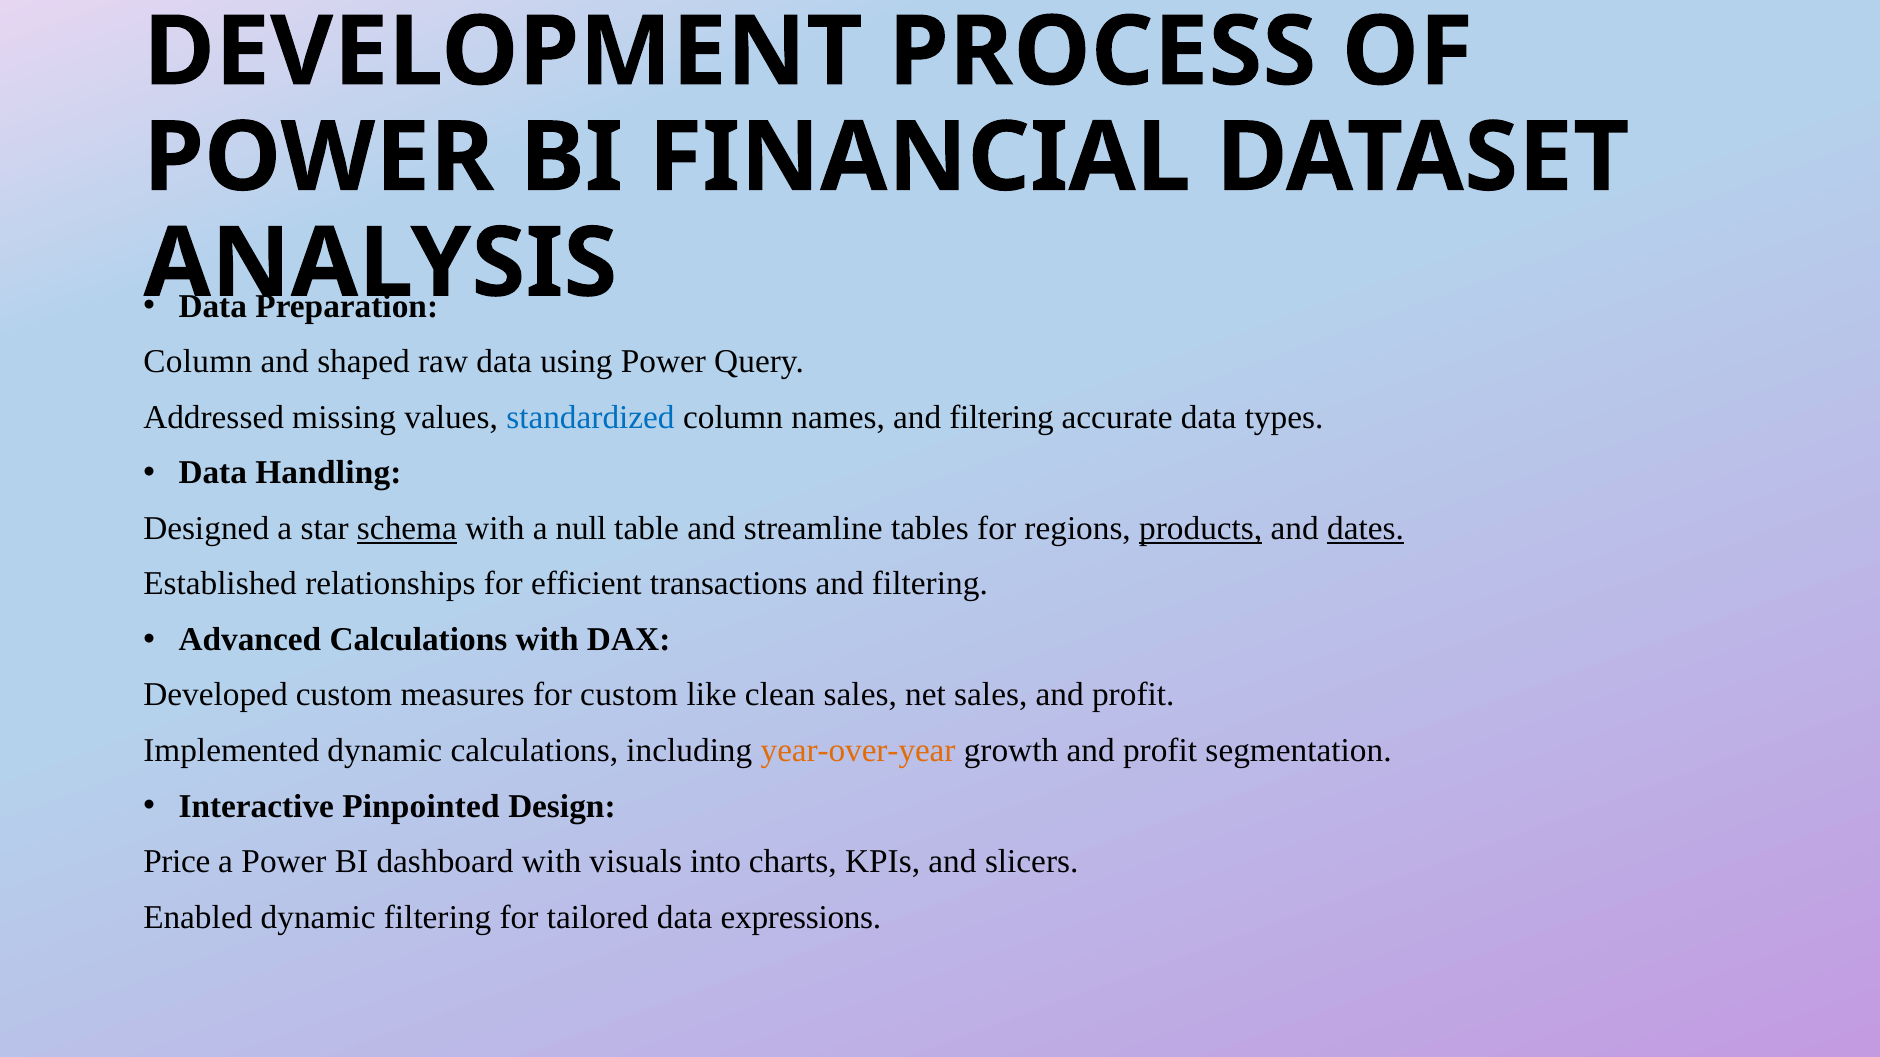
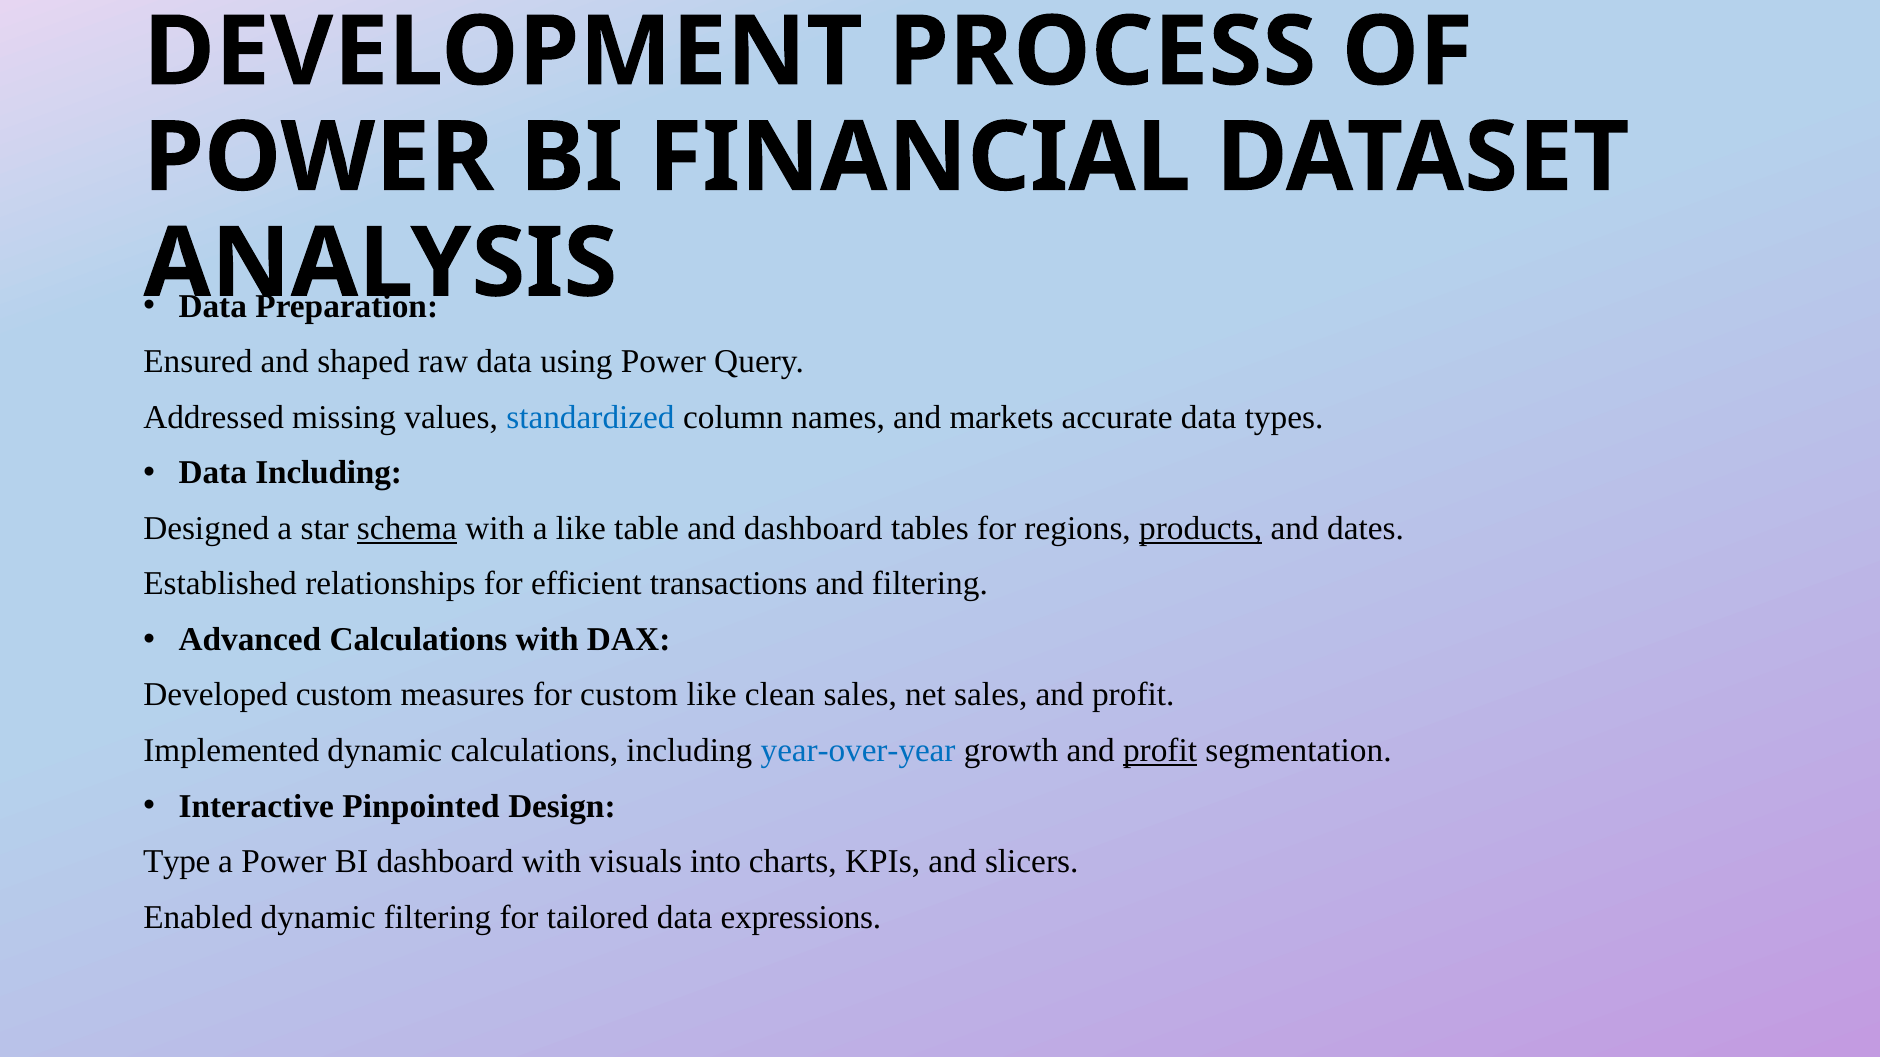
Column at (198, 362): Column -> Ensured
names and filtering: filtering -> markets
Data Handling: Handling -> Including
a null: null -> like
and streamline: streamline -> dashboard
dates underline: present -> none
year-over-year colour: orange -> blue
profit at (1160, 751) underline: none -> present
Price: Price -> Type
